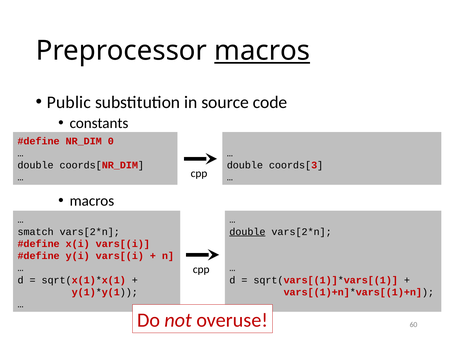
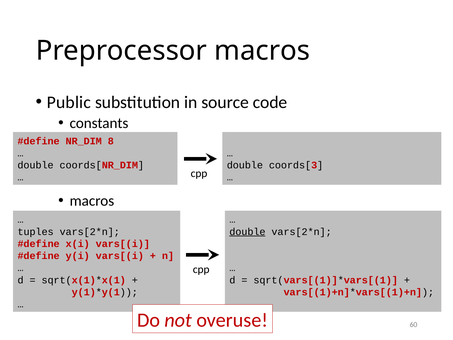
macros at (262, 51) underline: present -> none
0: 0 -> 8
smatch: smatch -> tuples
